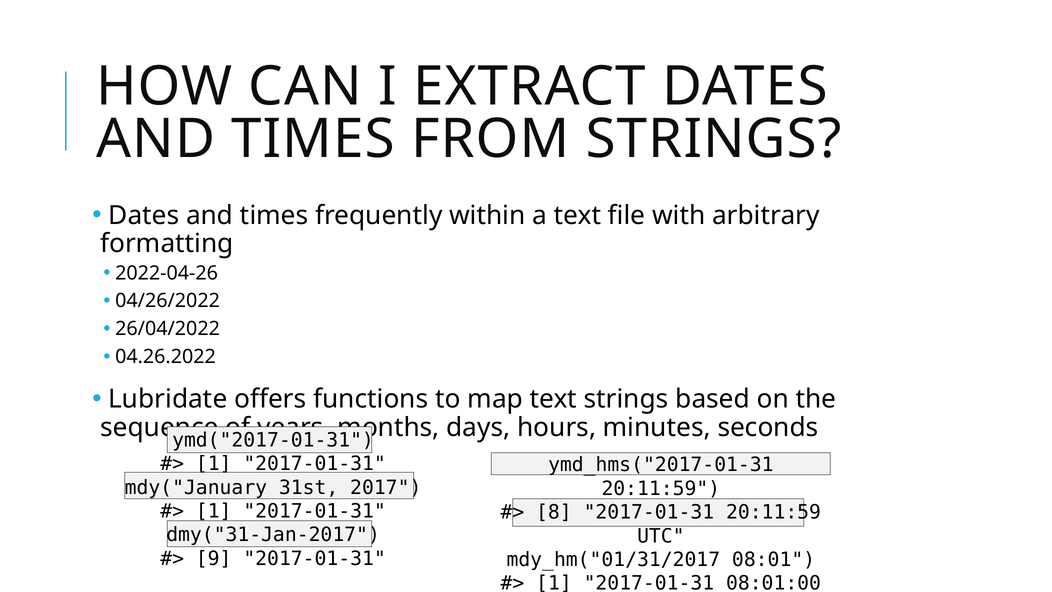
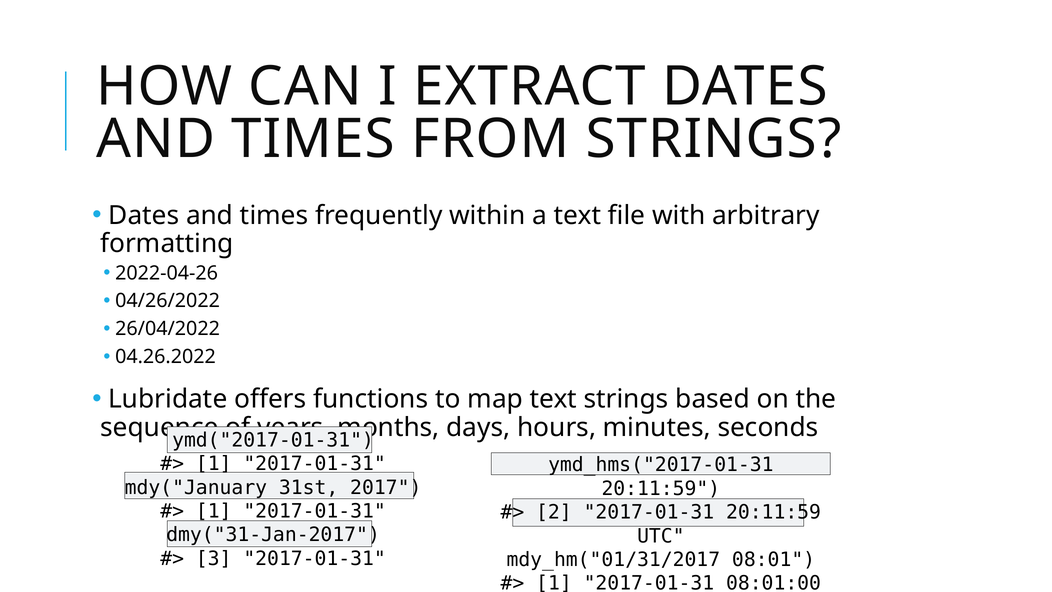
8: 8 -> 2
9: 9 -> 3
